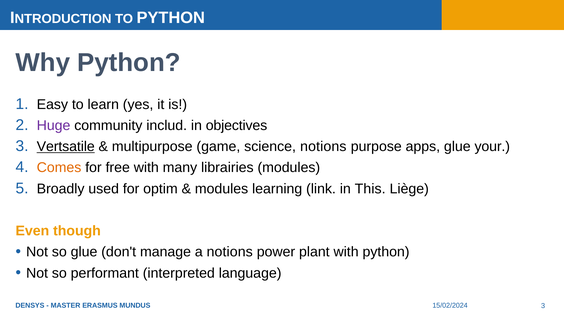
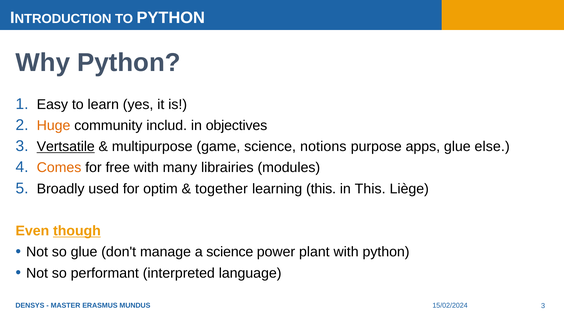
Huge colour: purple -> orange
your: your -> else
modules at (222, 189): modules -> together
learning link: link -> this
though underline: none -> present
a notions: notions -> science
